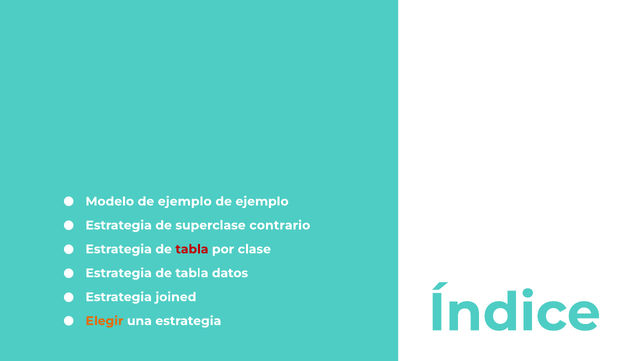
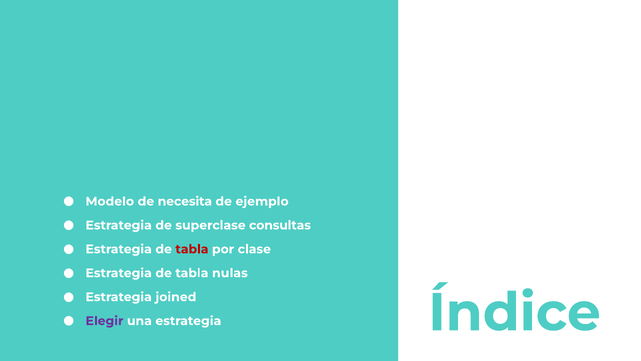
Modelo de ejemplo: ejemplo -> necesita
contrario: contrario -> consultas
datos: datos -> nulas
Elegir colour: orange -> purple
